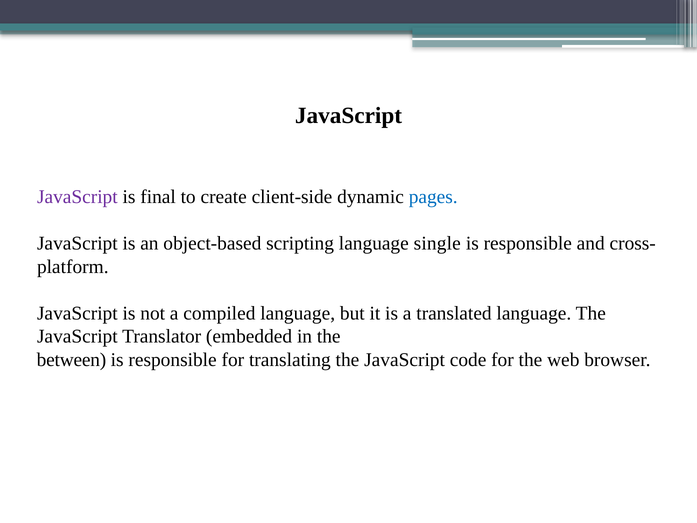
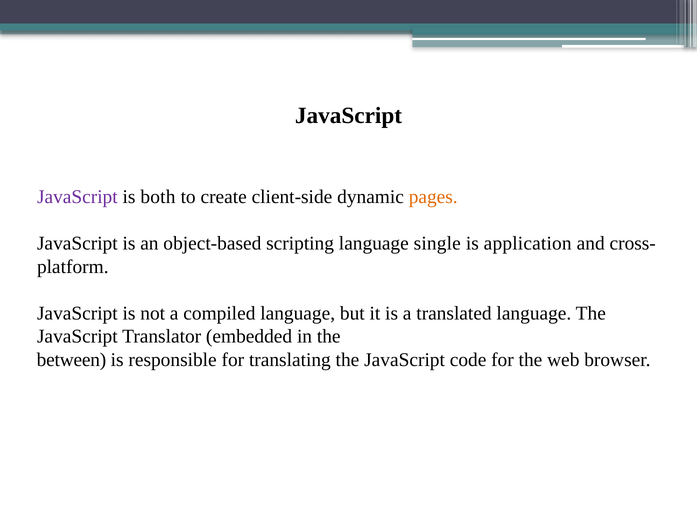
final: final -> both
pages colour: blue -> orange
responsible at (528, 243): responsible -> application
